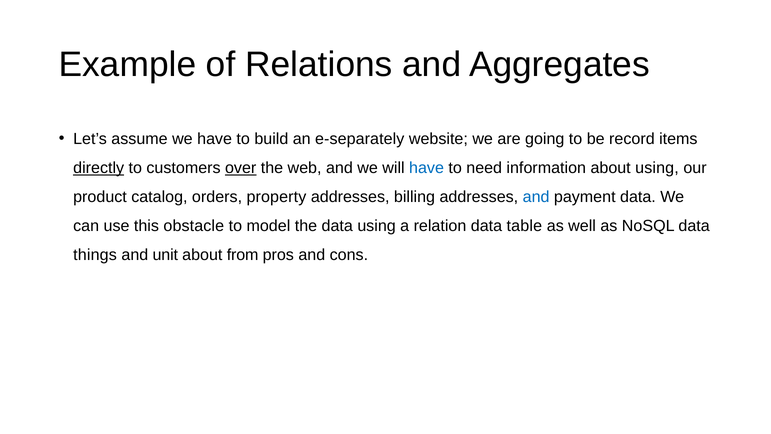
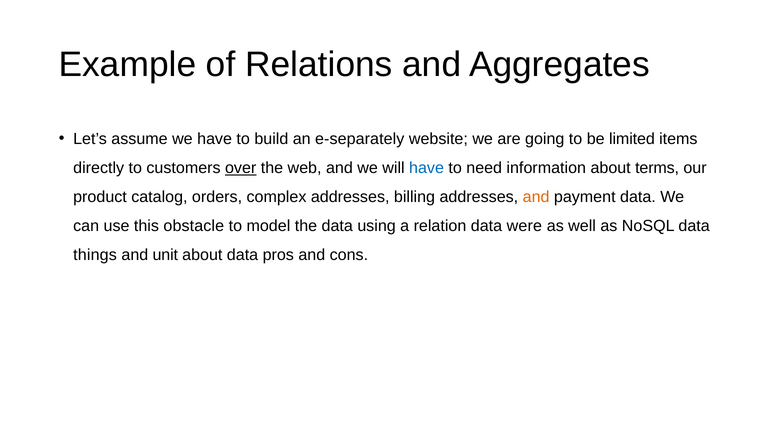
record: record -> limited
directly underline: present -> none
about using: using -> terms
property: property -> complex
and at (536, 197) colour: blue -> orange
table: table -> were
about from: from -> data
